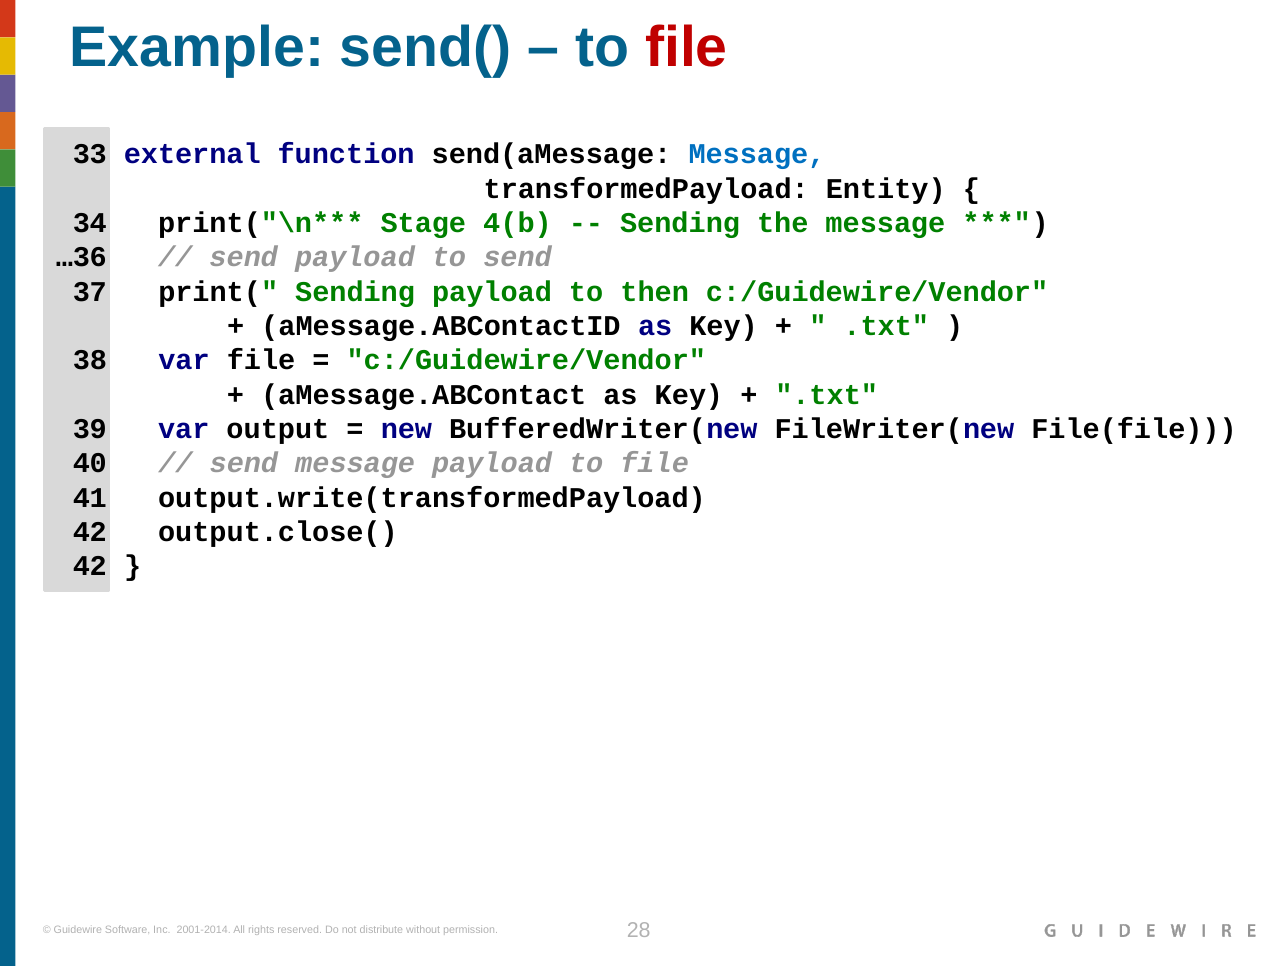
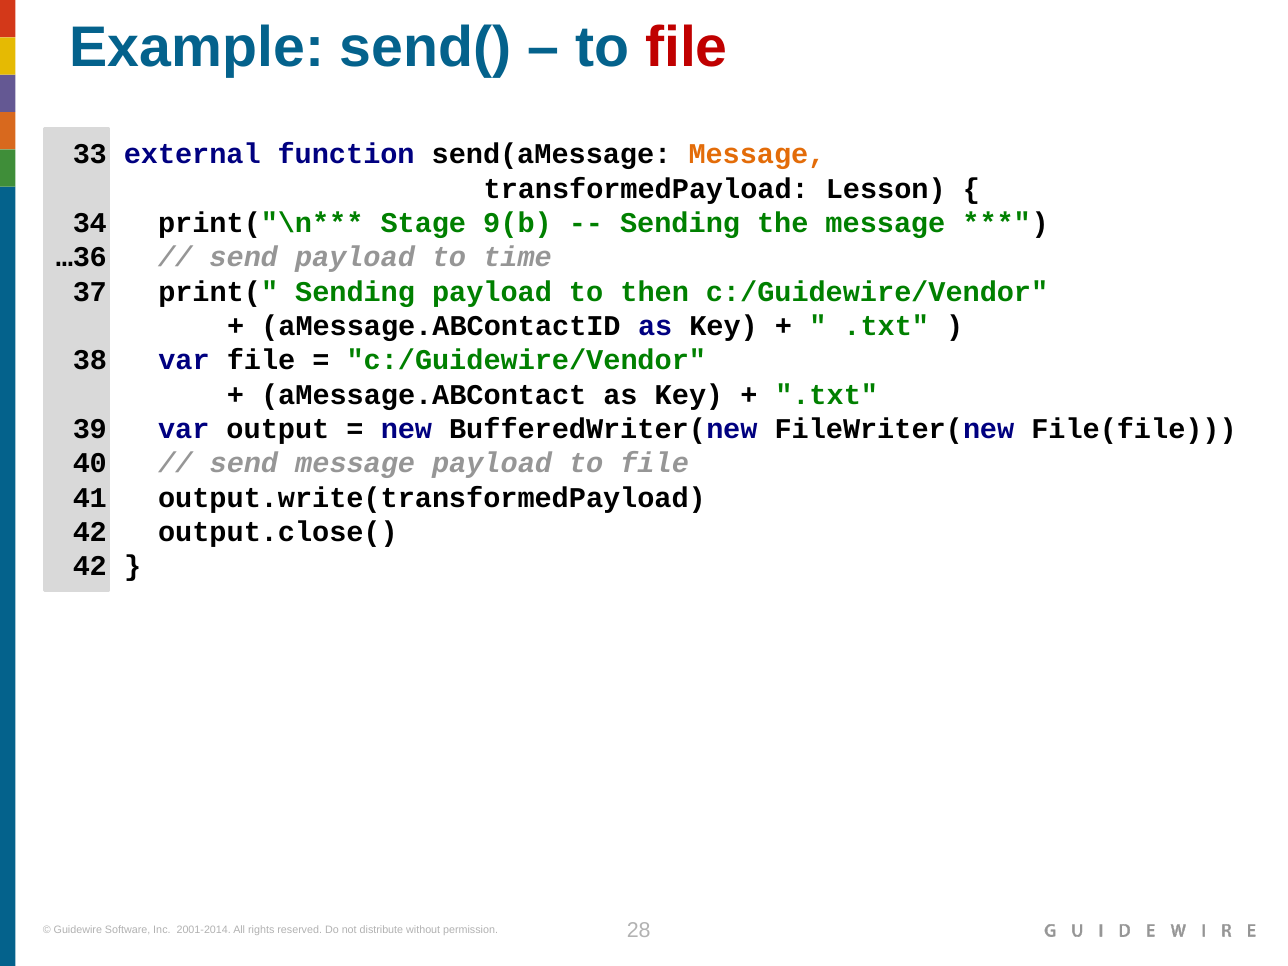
Message at (757, 154) colour: blue -> orange
Entity: Entity -> Lesson
4(b: 4(b -> 9(b
to send: send -> time
